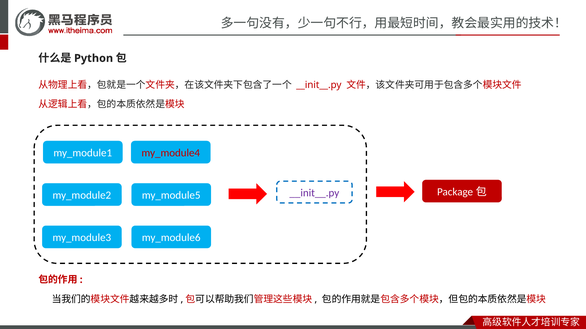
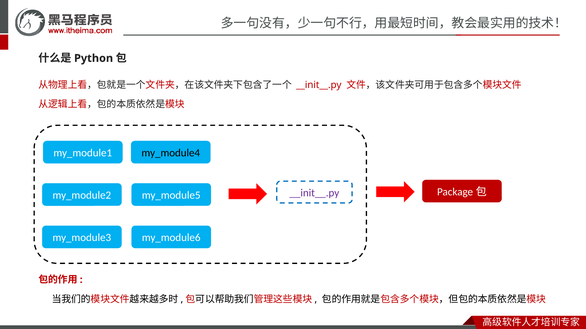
my_module4 colour: red -> black
